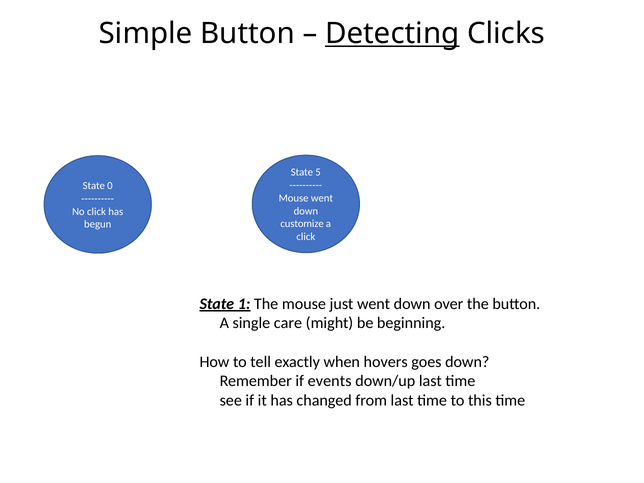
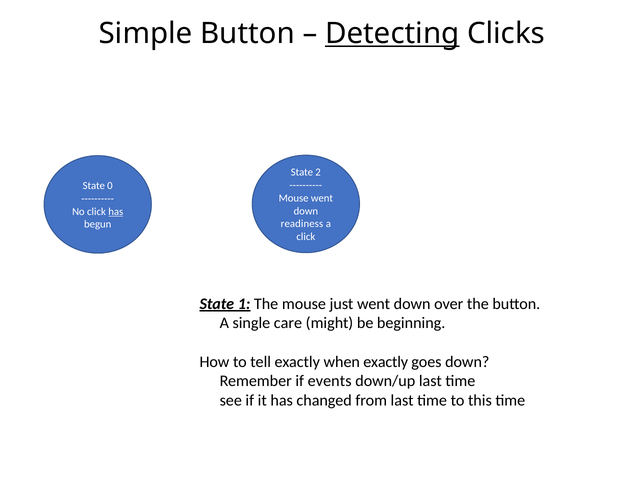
5: 5 -> 2
has at (116, 212) underline: none -> present
customize: customize -> readiness
when hovers: hovers -> exactly
